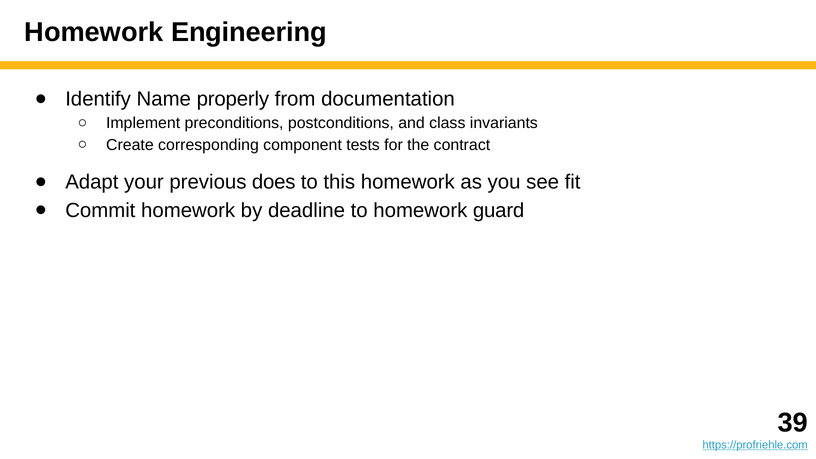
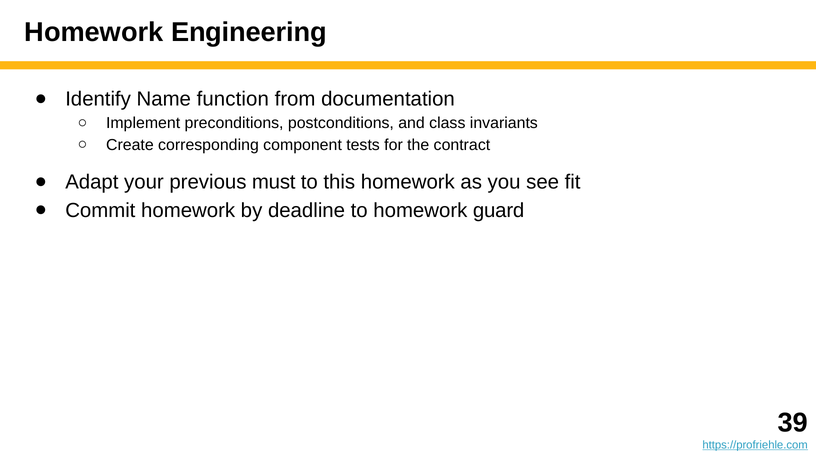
properly: properly -> function
does: does -> must
